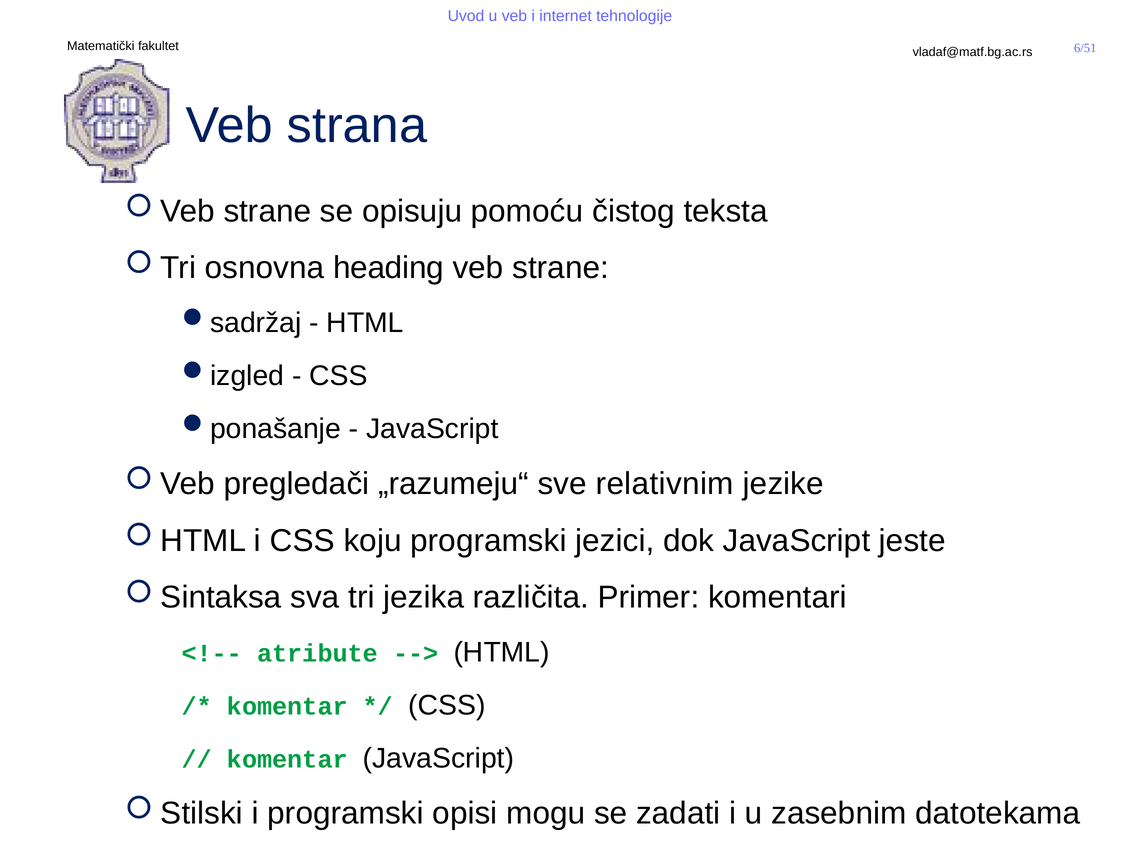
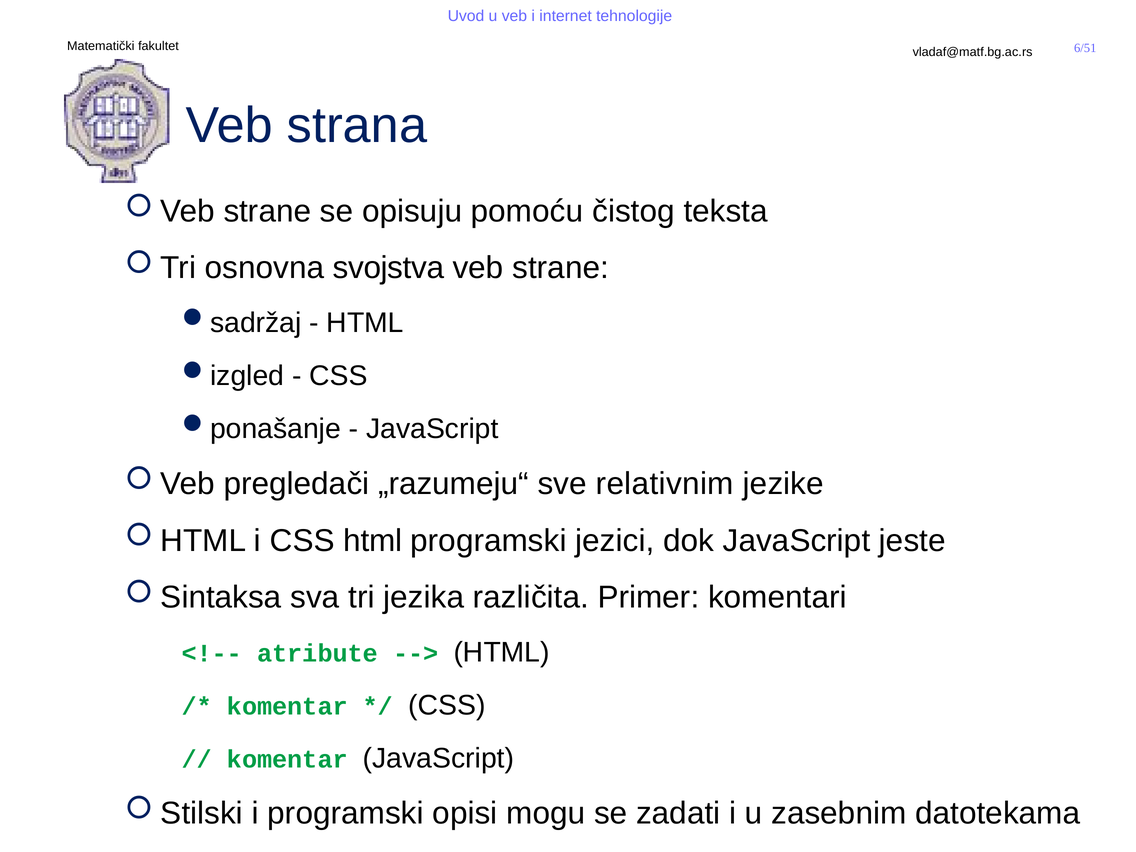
heading: heading -> svojstva
CSS koju: koju -> html
